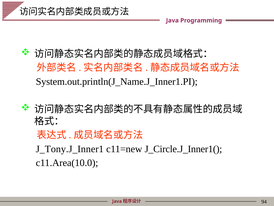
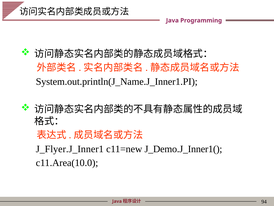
J_Tony.J_Inner1: J_Tony.J_Inner1 -> J_Flyer.J_Inner1
J_Circle.J_Inner1(: J_Circle.J_Inner1( -> J_Demo.J_Inner1(
